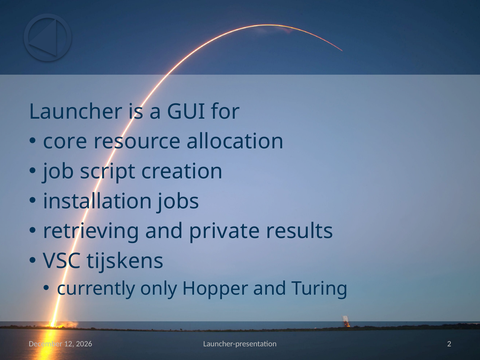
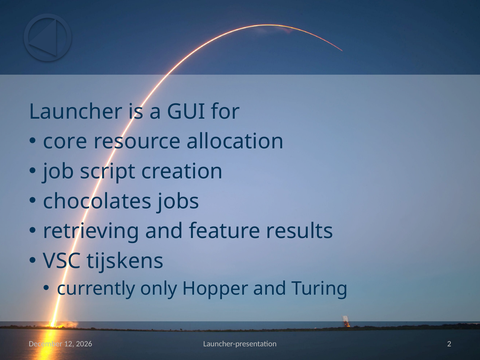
installation: installation -> chocolates
private: private -> feature
